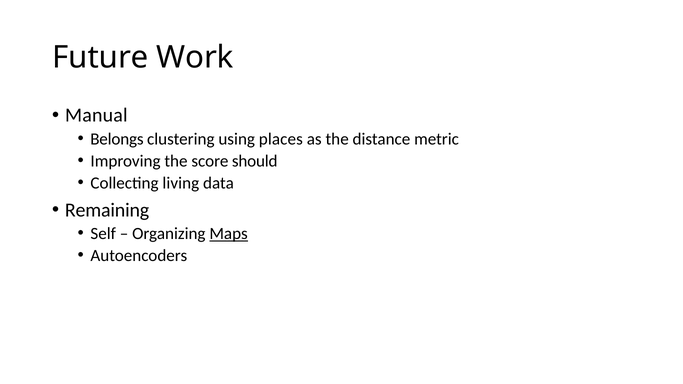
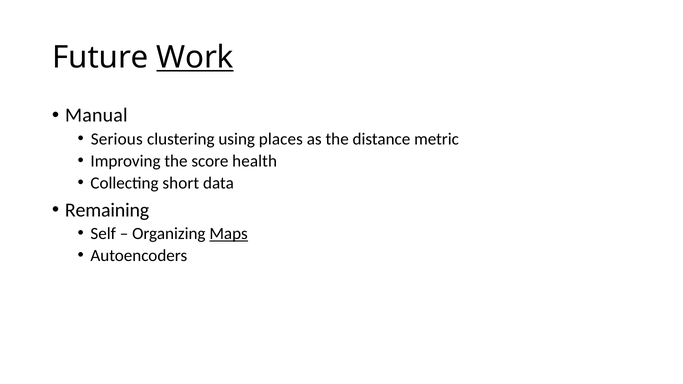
Work underline: none -> present
Belongs: Belongs -> Serious
should: should -> health
living: living -> short
